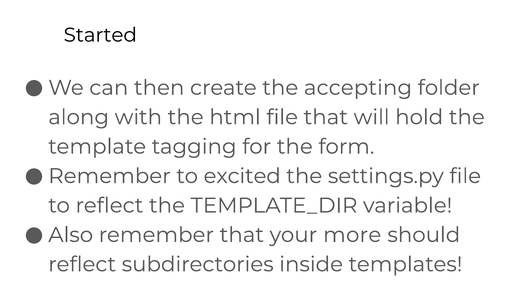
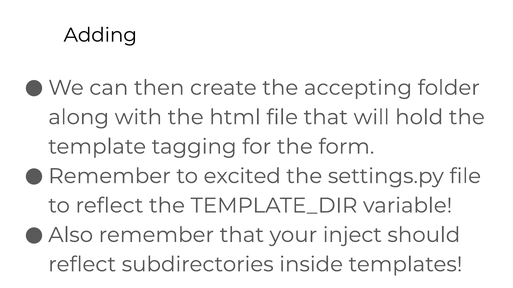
Started: Started -> Adding
more: more -> inject
